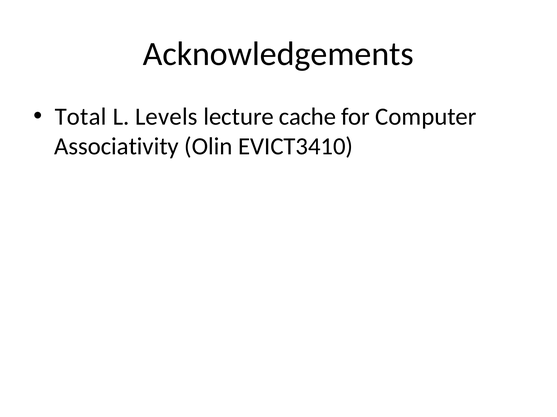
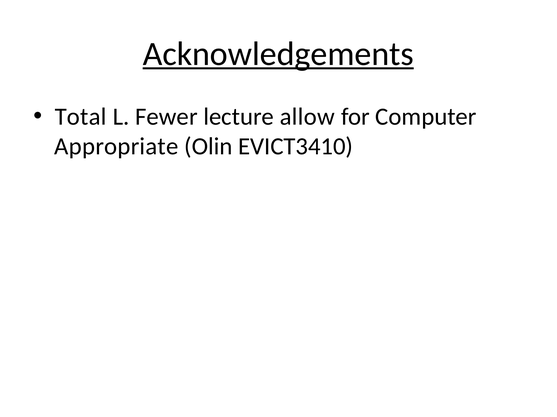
Acknowledgements underline: none -> present
Levels: Levels -> Fewer
cache: cache -> allow
Associativity: Associativity -> Appropriate
